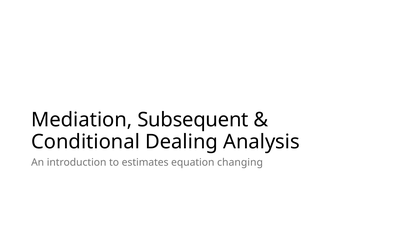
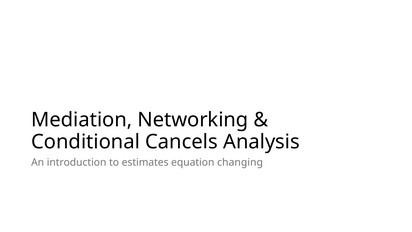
Subsequent: Subsequent -> Networking
Dealing: Dealing -> Cancels
